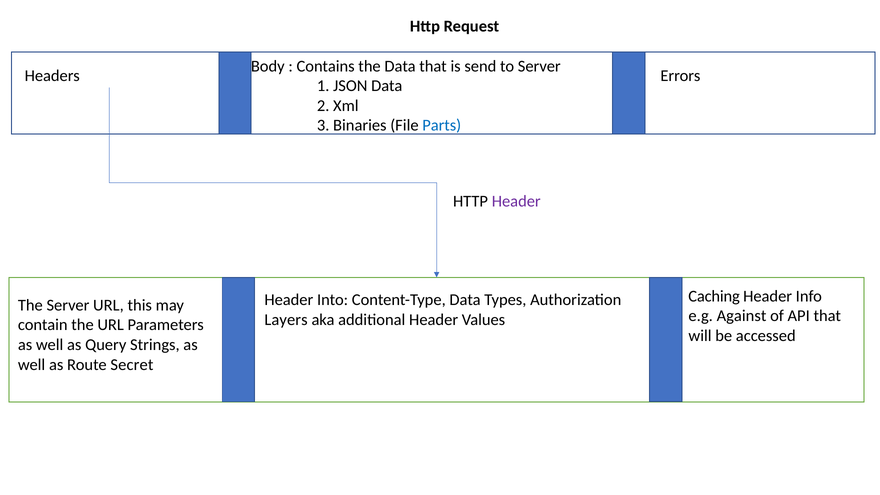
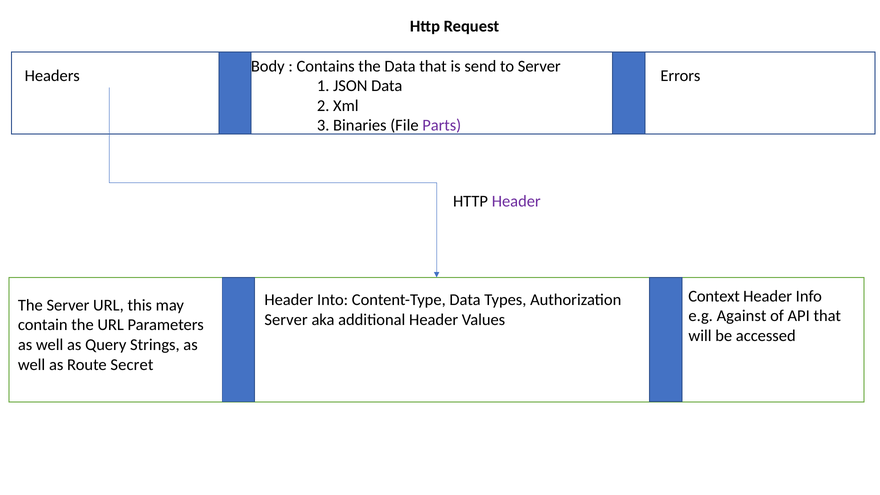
Parts colour: blue -> purple
Caching: Caching -> Context
Layers at (286, 320): Layers -> Server
